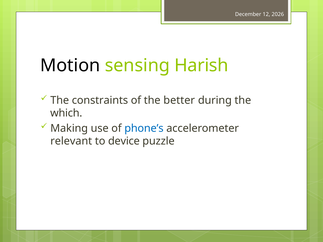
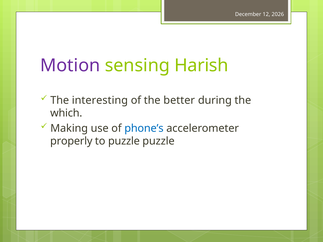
Motion colour: black -> purple
constraints: constraints -> interesting
relevant: relevant -> properly
to device: device -> puzzle
